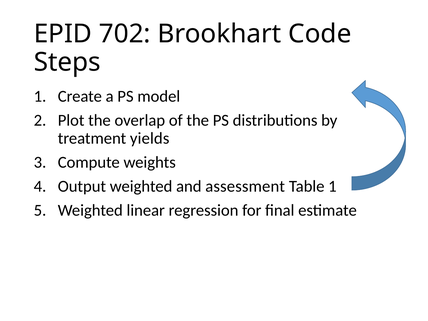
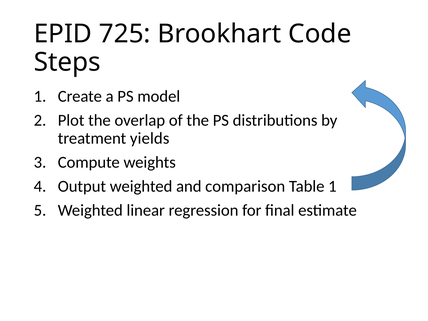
702: 702 -> 725
assessment: assessment -> comparison
